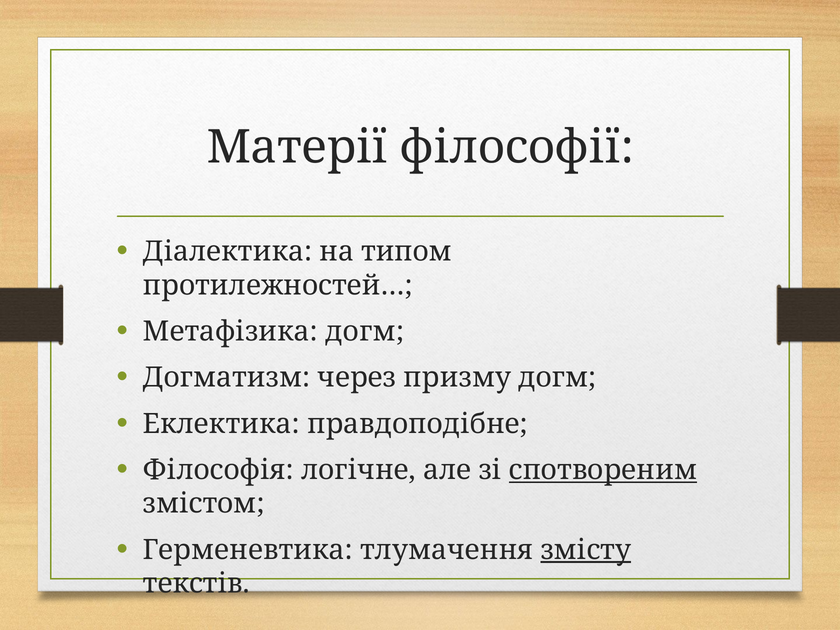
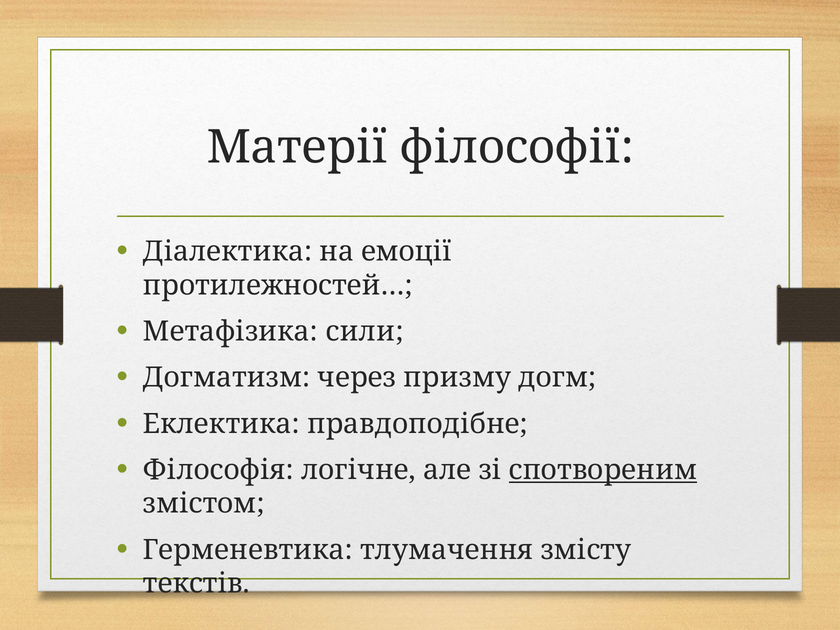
типом: типом -> емоції
Метафізика догм: догм -> сили
змісту underline: present -> none
